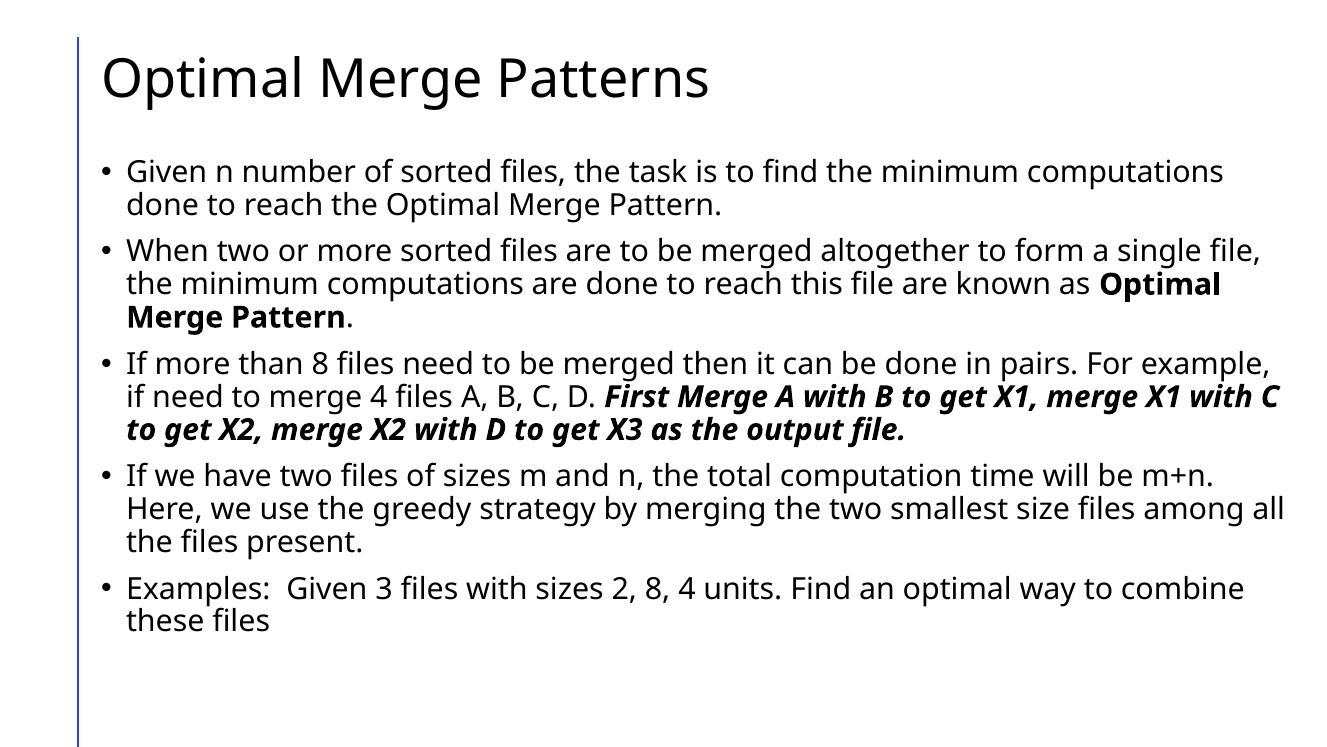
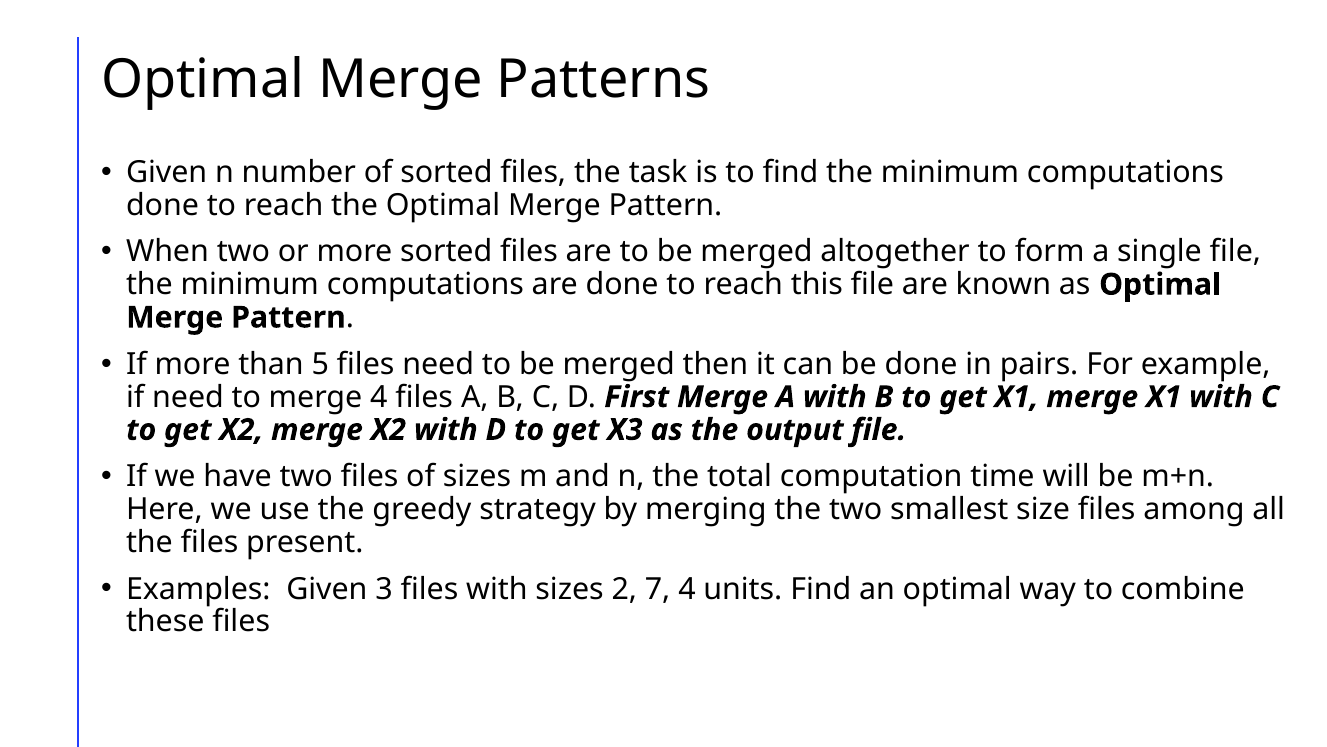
than 8: 8 -> 5
2 8: 8 -> 7
